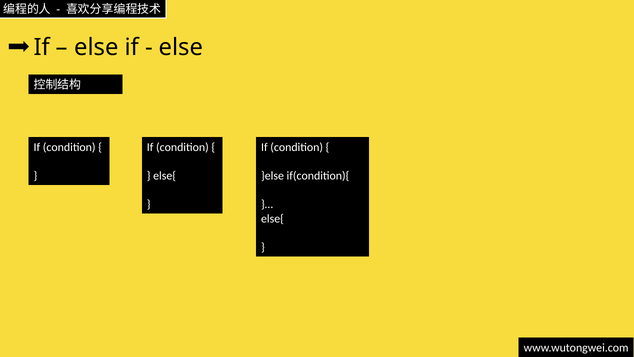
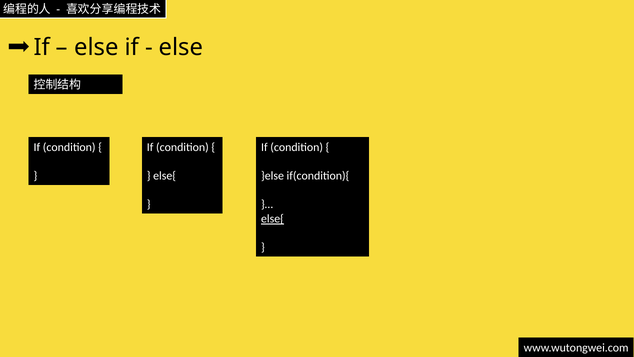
else{ at (273, 219) underline: none -> present
